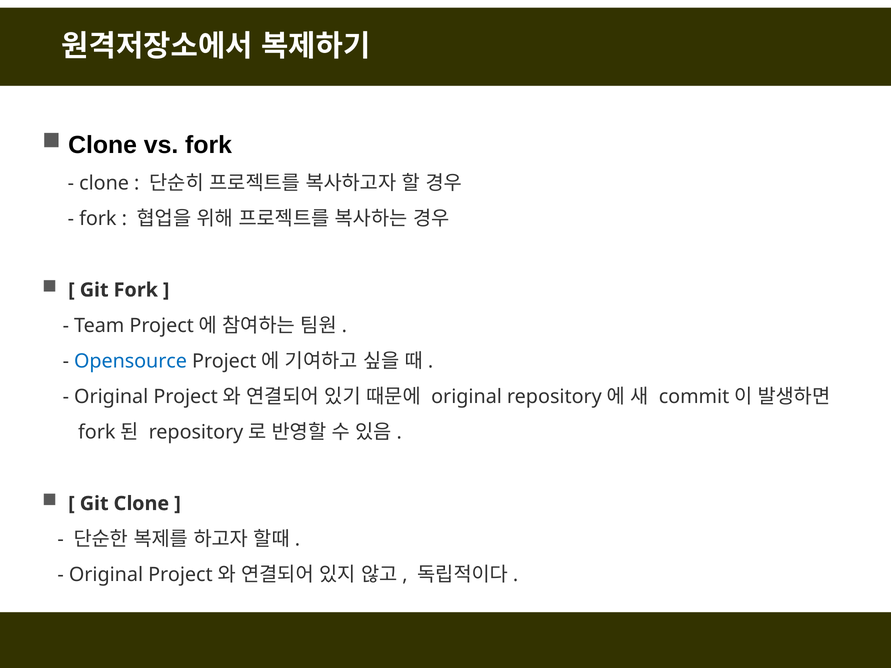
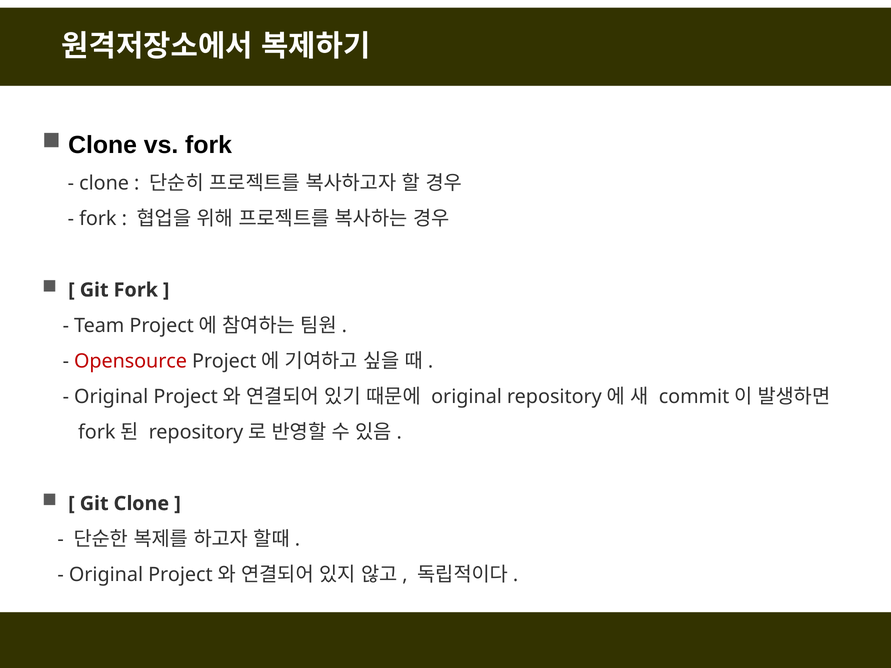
Opensource colour: blue -> red
